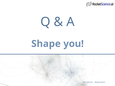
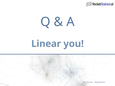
Shape: Shape -> Linear
